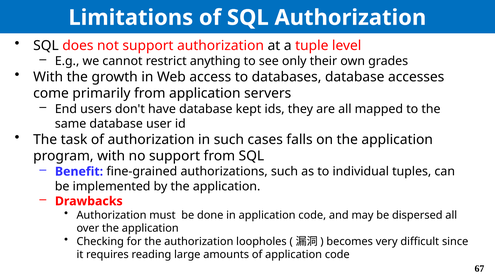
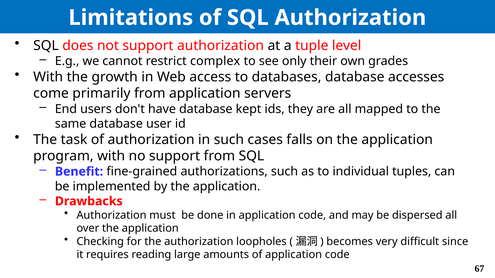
anything: anything -> complex
